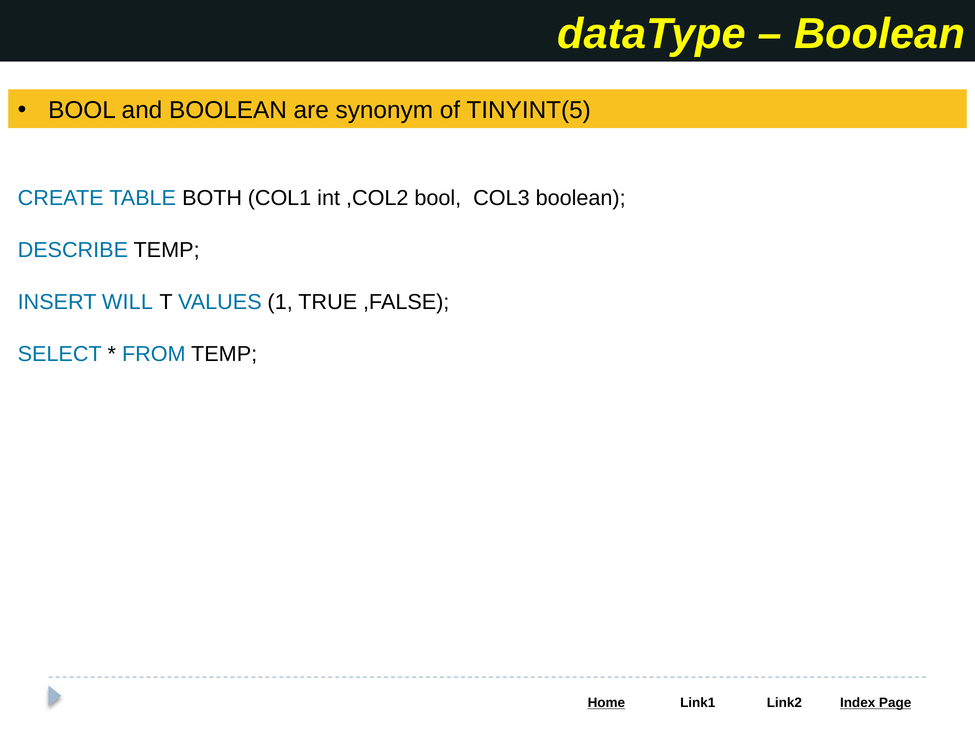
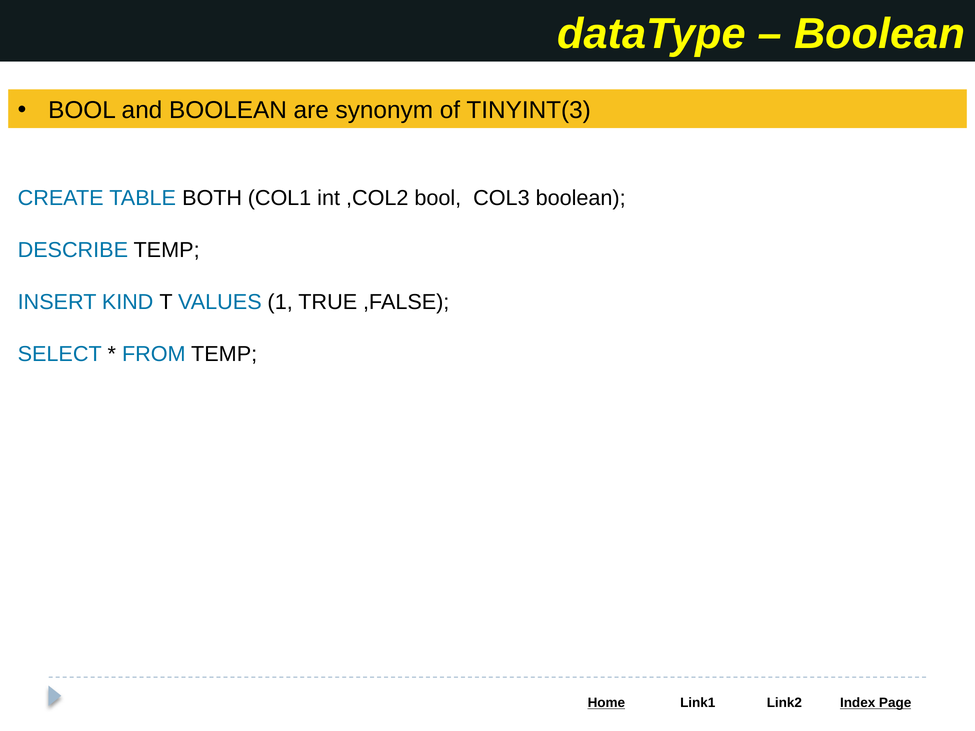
TINYINT(5: TINYINT(5 -> TINYINT(3
WILL: WILL -> KIND
